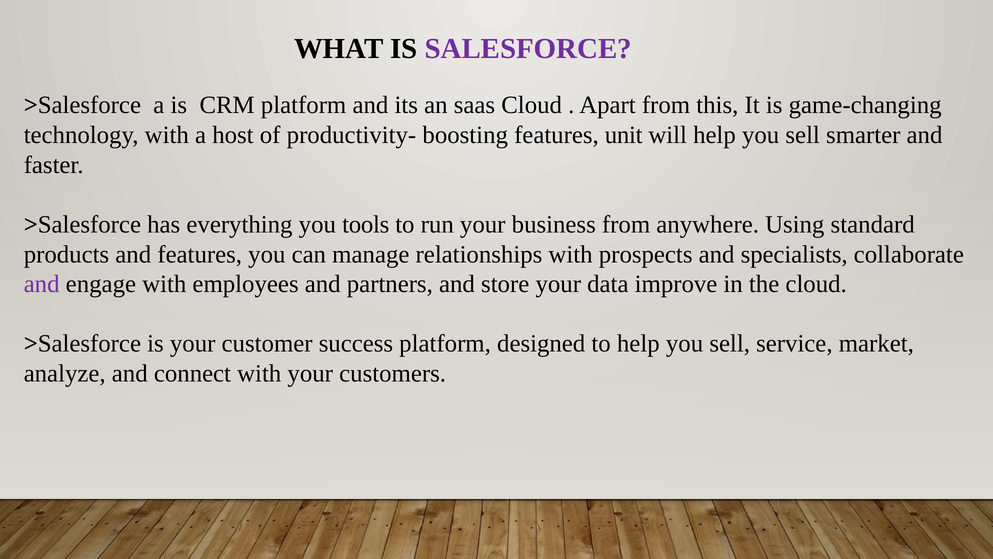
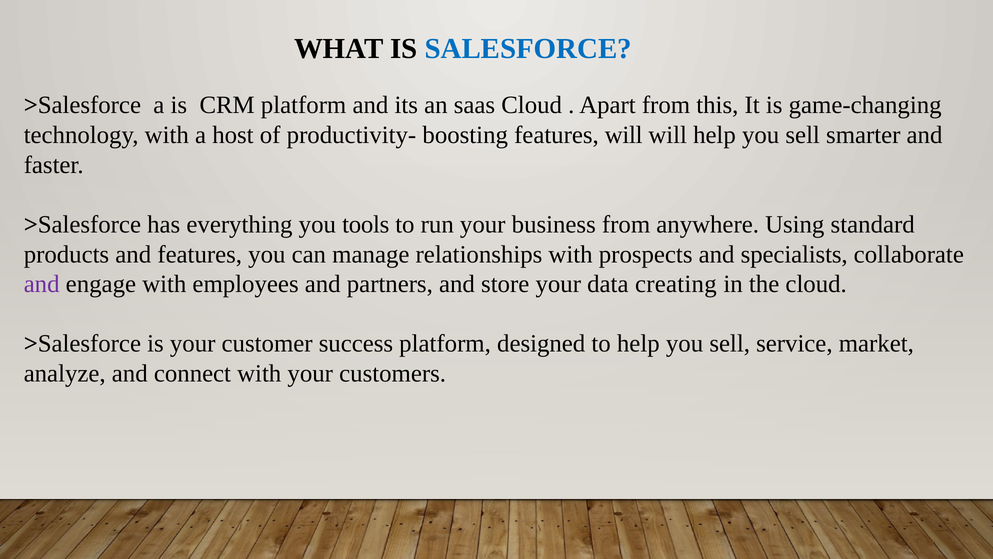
SALESFORCE colour: purple -> blue
features unit: unit -> will
improve: improve -> creating
